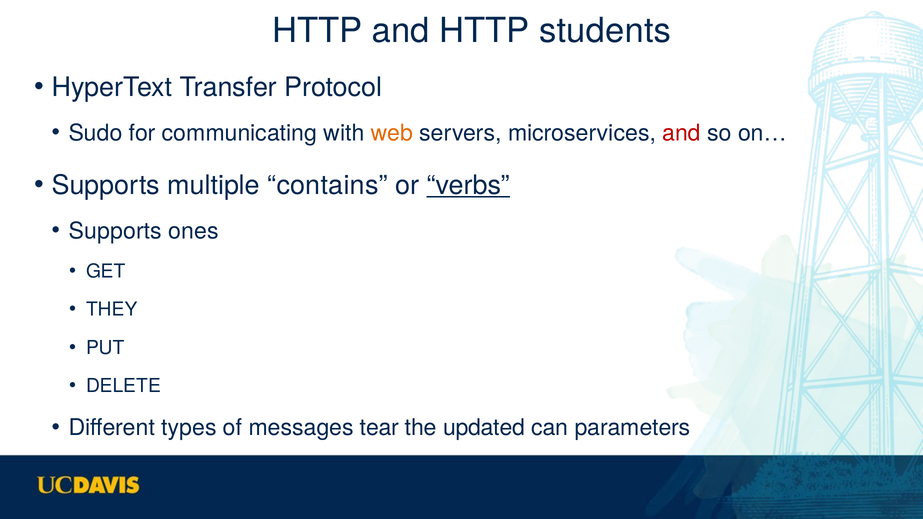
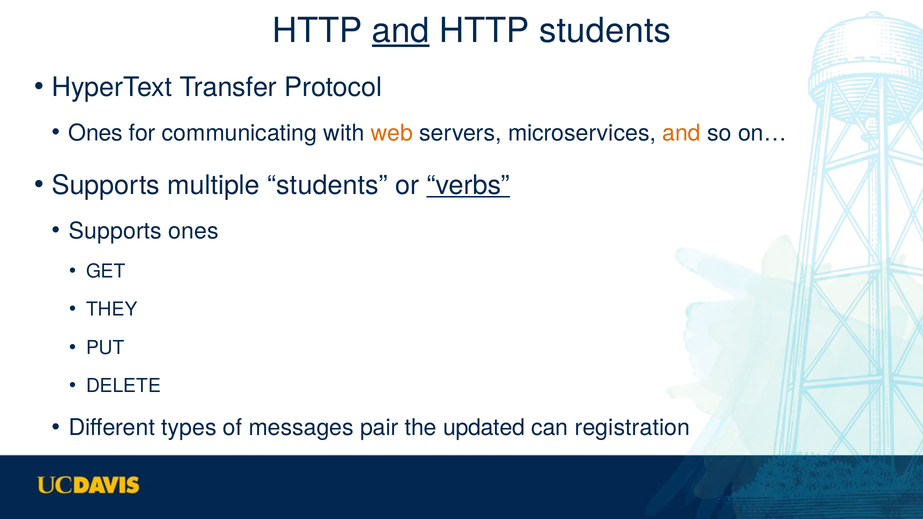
and at (401, 31) underline: none -> present
Sudo at (96, 133): Sudo -> Ones
and at (682, 133) colour: red -> orange
multiple contains: contains -> students
tear: tear -> pair
parameters: parameters -> registration
